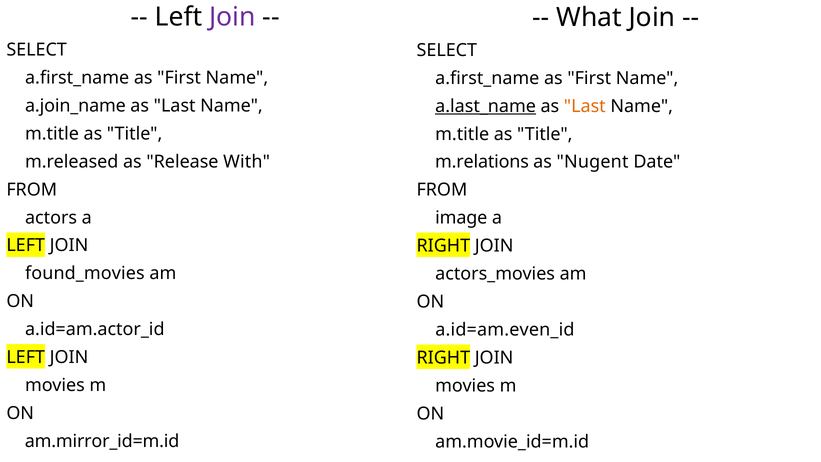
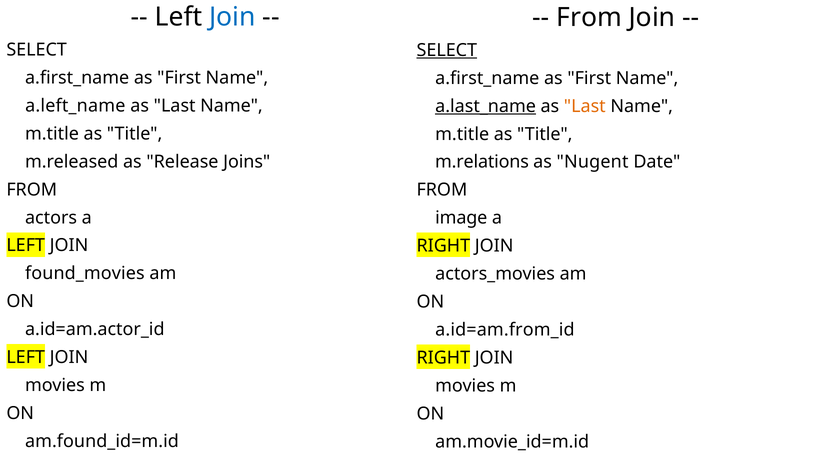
Join at (232, 17) colour: purple -> blue
What at (589, 18): What -> From
SELECT at (447, 50) underline: none -> present
a.join_name: a.join_name -> a.left_name
With: With -> Joins
a.id=am.even_id: a.id=am.even_id -> a.id=am.from_id
am.mirror_id=m.id: am.mirror_id=m.id -> am.found_id=m.id
